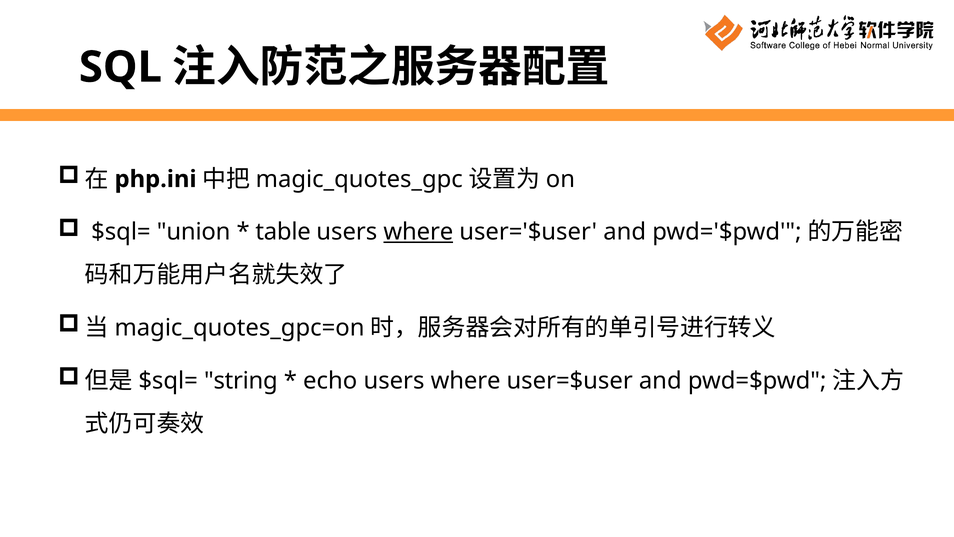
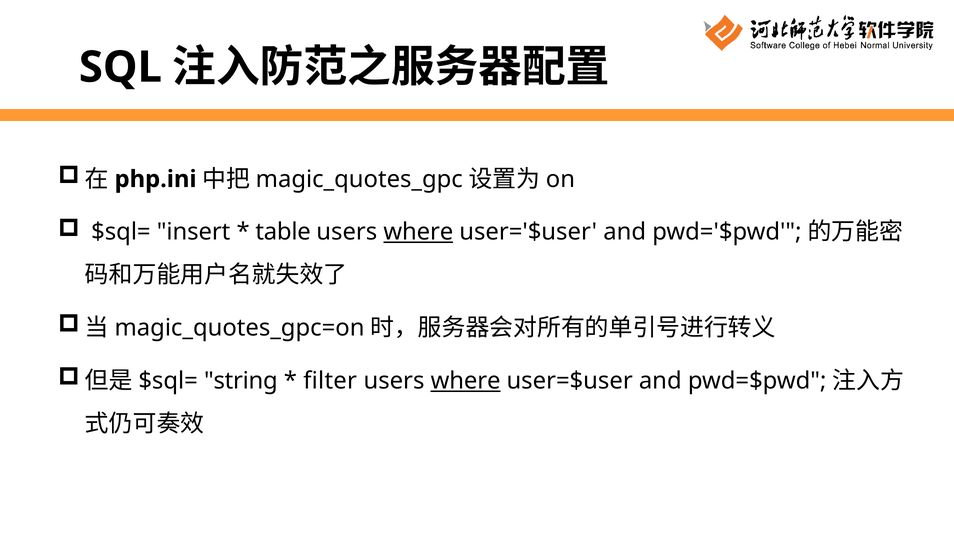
union: union -> insert
echo: echo -> filter
where at (466, 381) underline: none -> present
